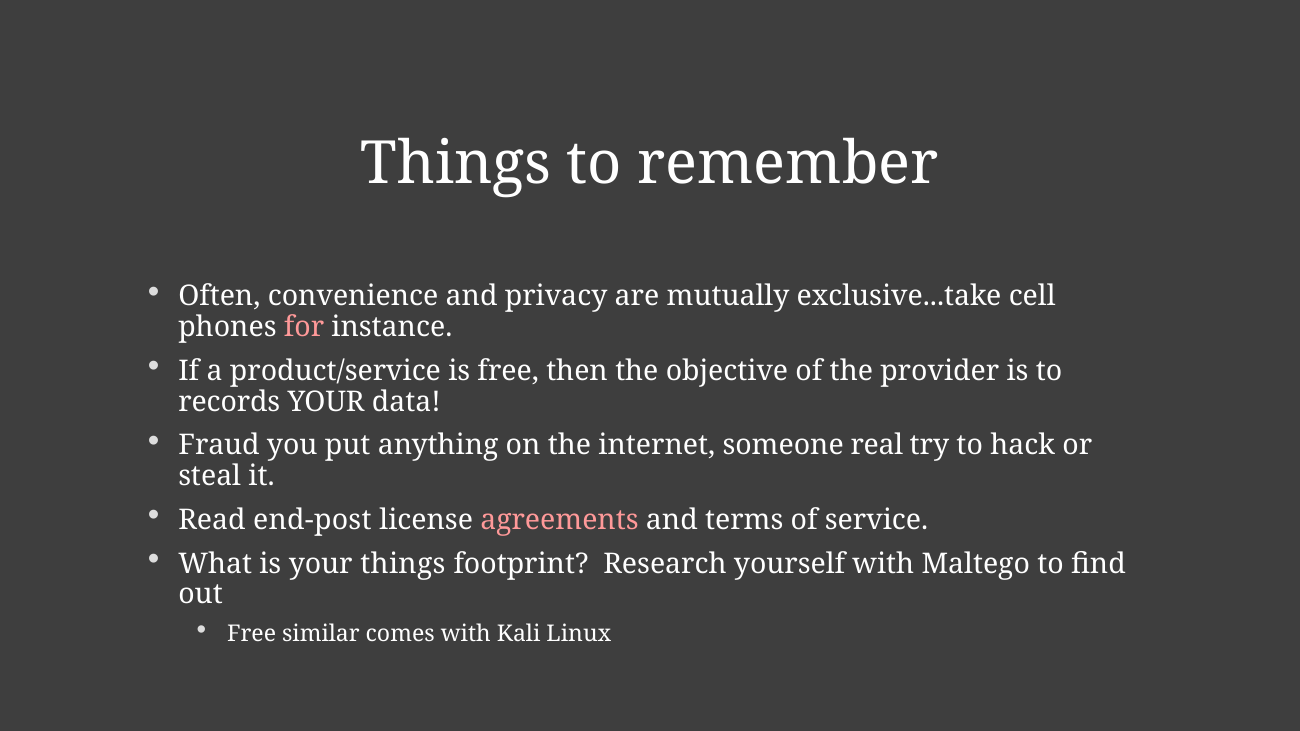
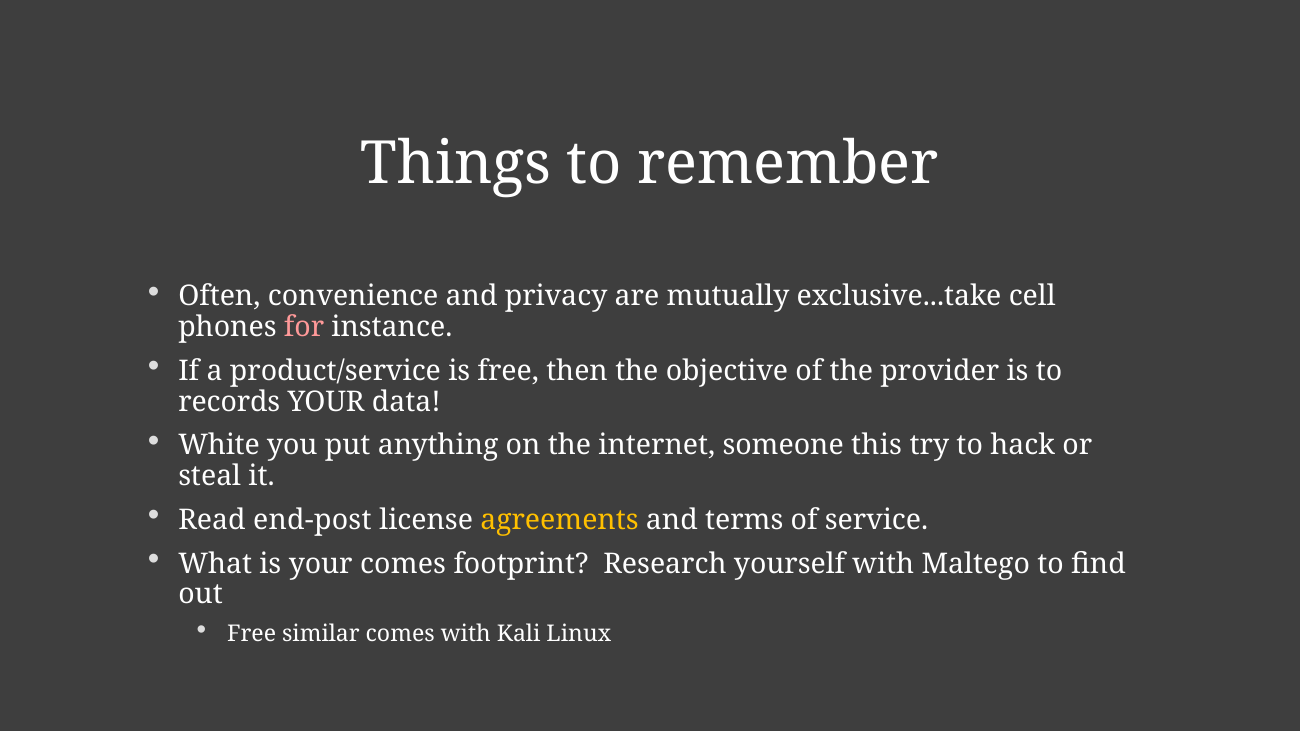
Fraud: Fraud -> White
real: real -> this
agreements colour: pink -> yellow
your things: things -> comes
